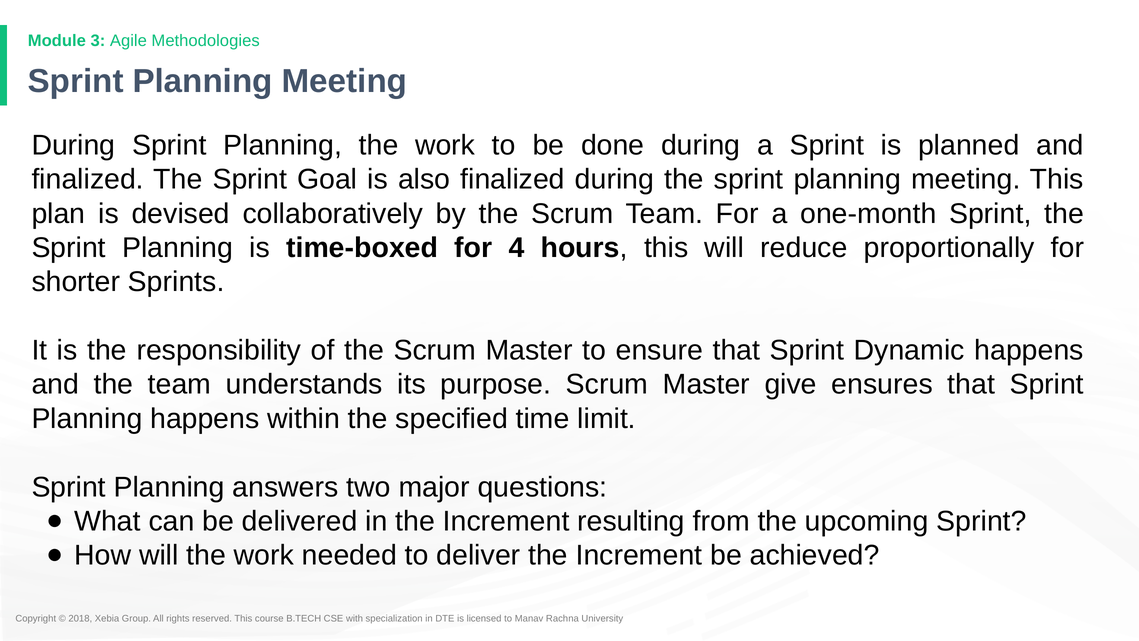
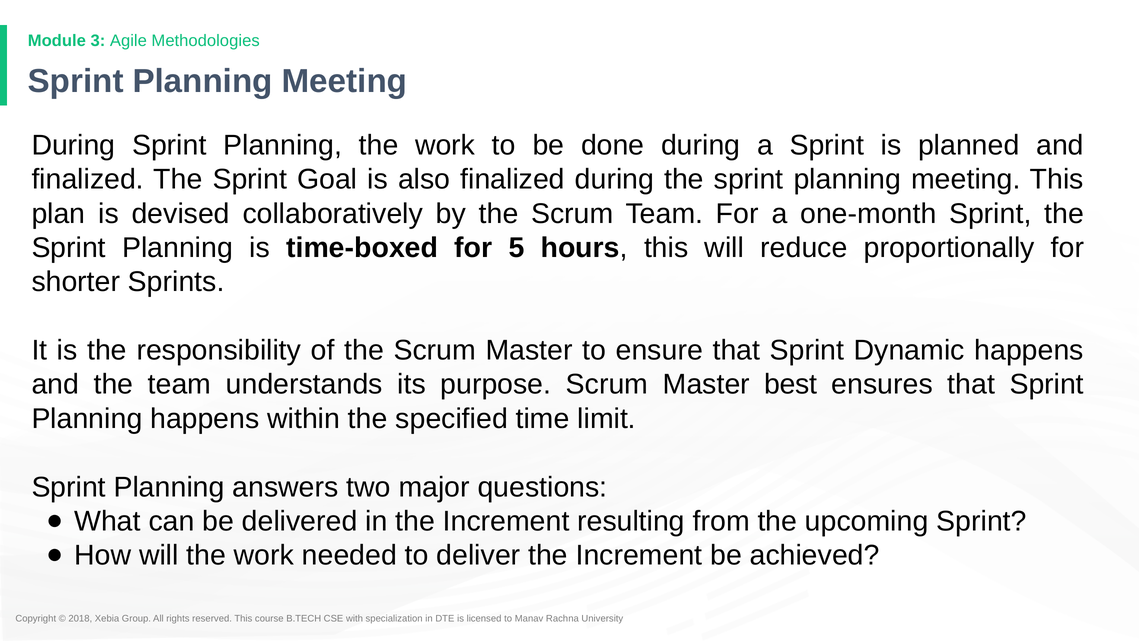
4: 4 -> 5
give: give -> best
